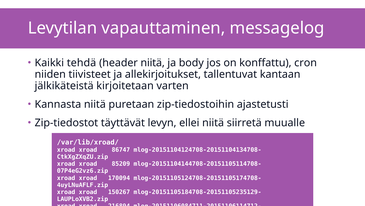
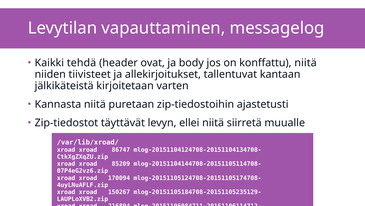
header niitä: niitä -> ovat
konffattu cron: cron -> niitä
